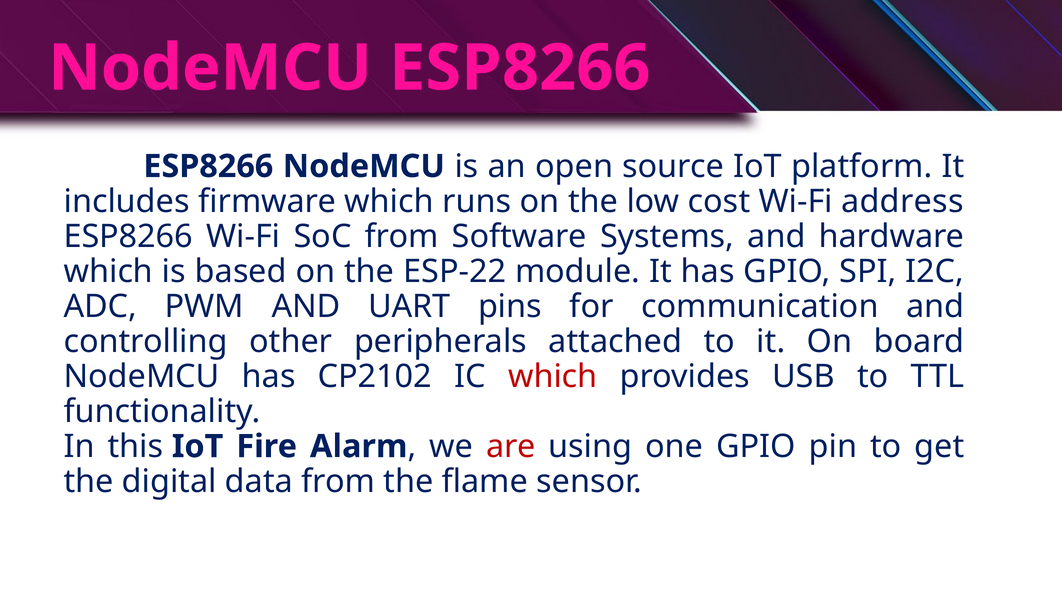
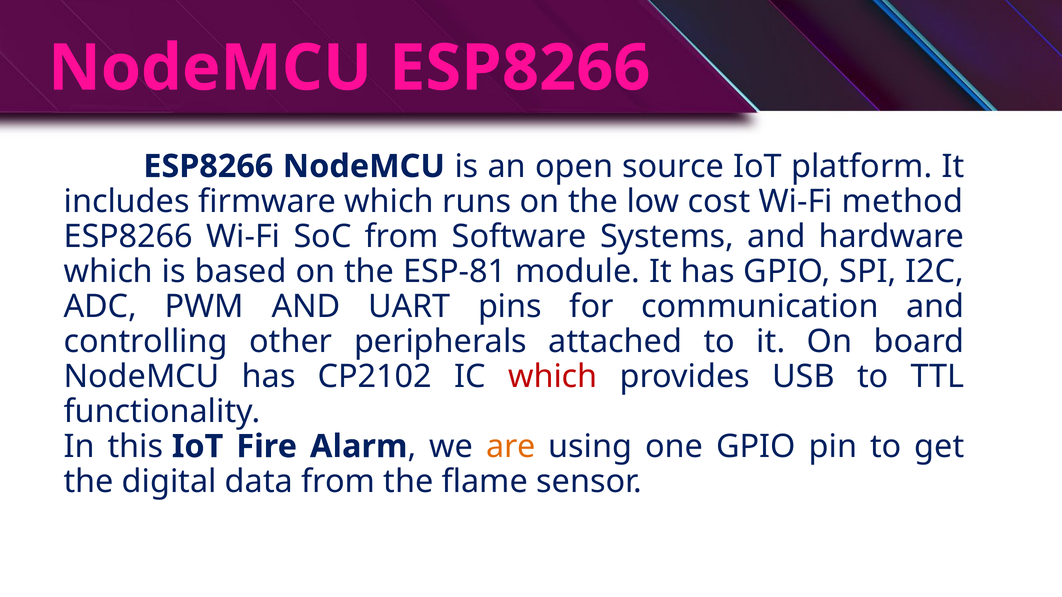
address: address -> method
ESP-22: ESP-22 -> ESP-81
are colour: red -> orange
